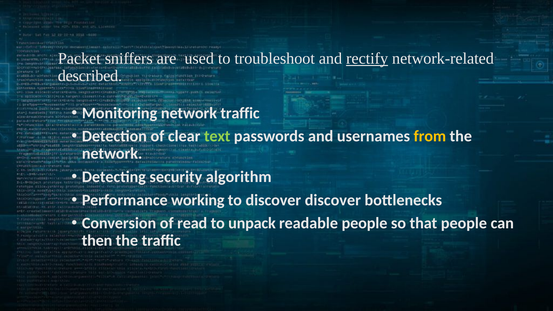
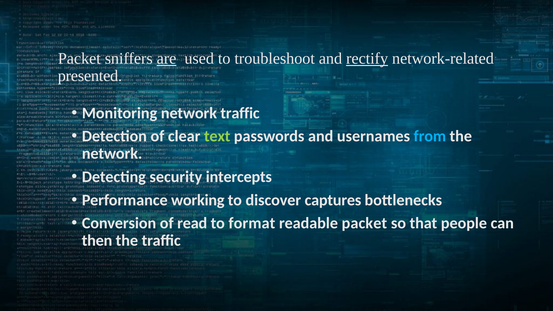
are underline: none -> present
described: described -> presented
from colour: yellow -> light blue
algorithm: algorithm -> intercepts
discover discover: discover -> captures
unpack: unpack -> format
readable people: people -> packet
